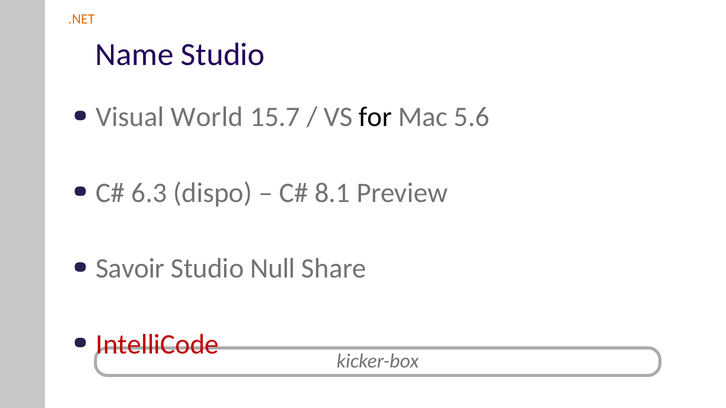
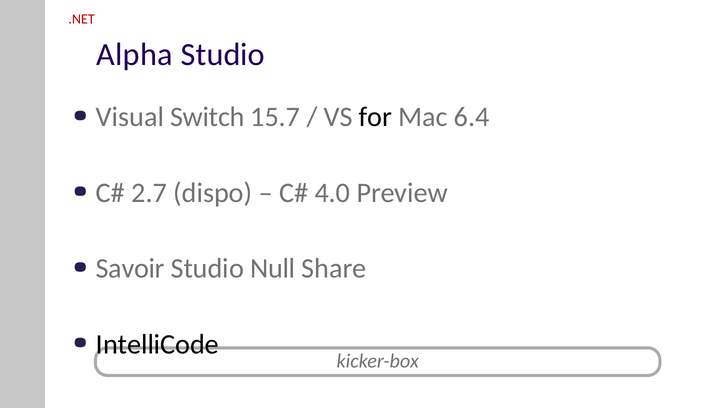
.NET colour: orange -> red
Name: Name -> Alpha
World: World -> Switch
5.6: 5.6 -> 6.4
6.3: 6.3 -> 2.7
8.1: 8.1 -> 4.0
IntelliCode colour: red -> black
